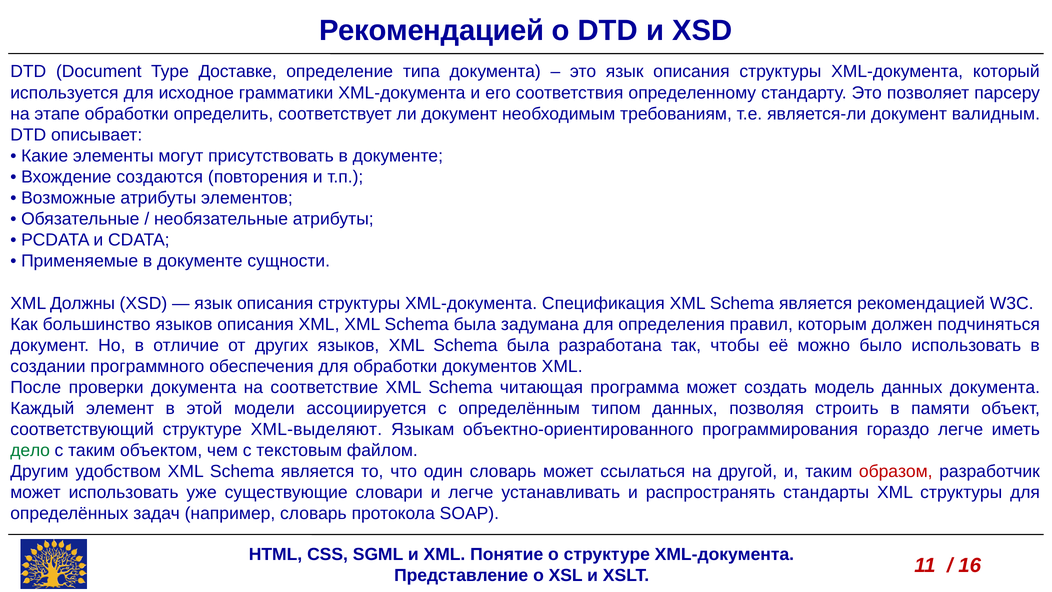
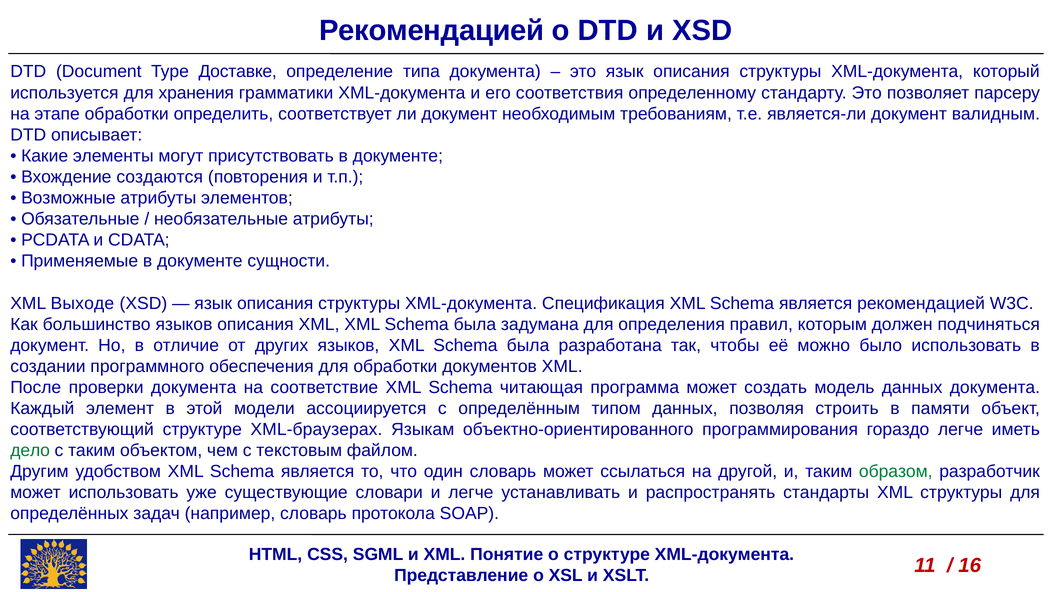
исходное: исходное -> хранения
Должны: Должны -> Выходе
XML-выделяют: XML-выделяют -> XML-браузерах
образом colour: red -> green
